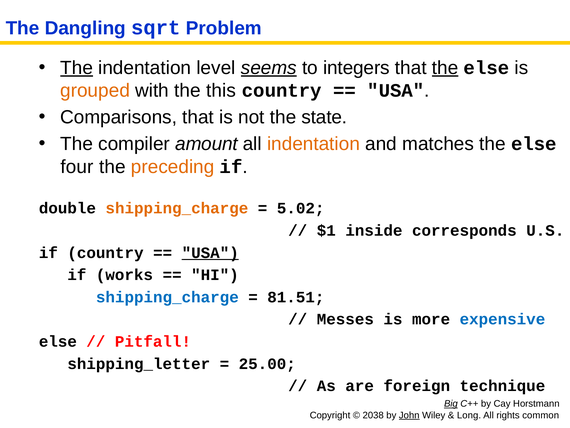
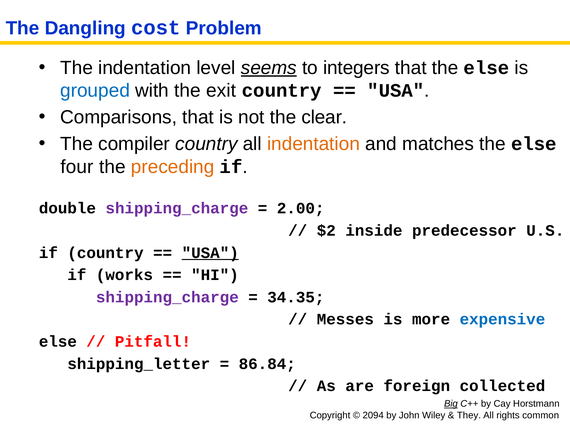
sqrt: sqrt -> cost
The at (77, 68) underline: present -> none
the at (445, 68) underline: present -> none
grouped colour: orange -> blue
this: this -> exit
state: state -> clear
compiler amount: amount -> country
shipping_charge at (177, 208) colour: orange -> purple
5.02: 5.02 -> 2.00
$1: $1 -> $2
corresponds: corresponds -> predecessor
shipping_charge at (167, 297) colour: blue -> purple
81.51: 81.51 -> 34.35
25.00: 25.00 -> 86.84
technique: technique -> collected
2038: 2038 -> 2094
John underline: present -> none
Long: Long -> They
